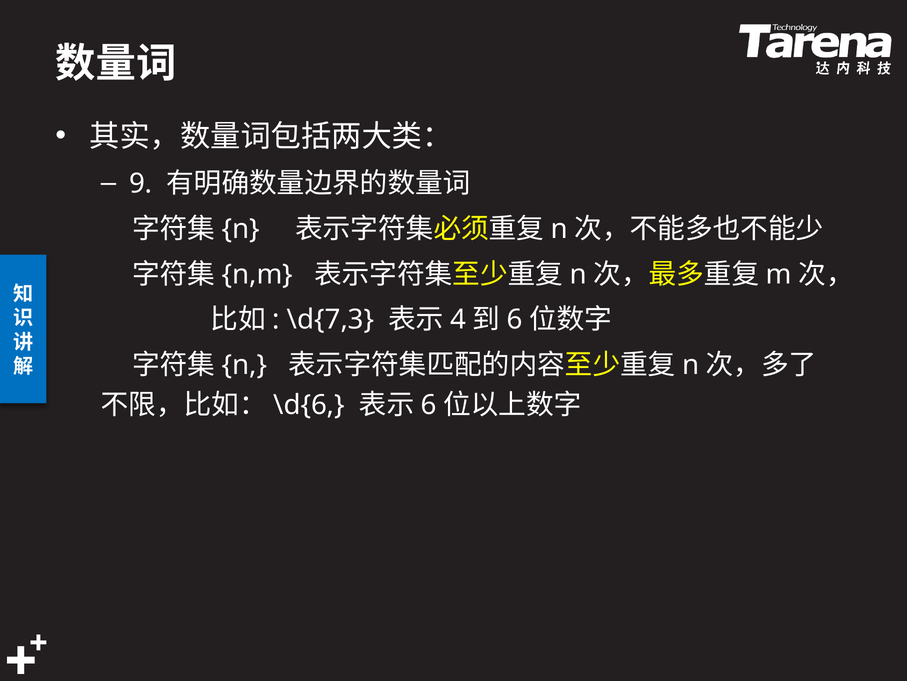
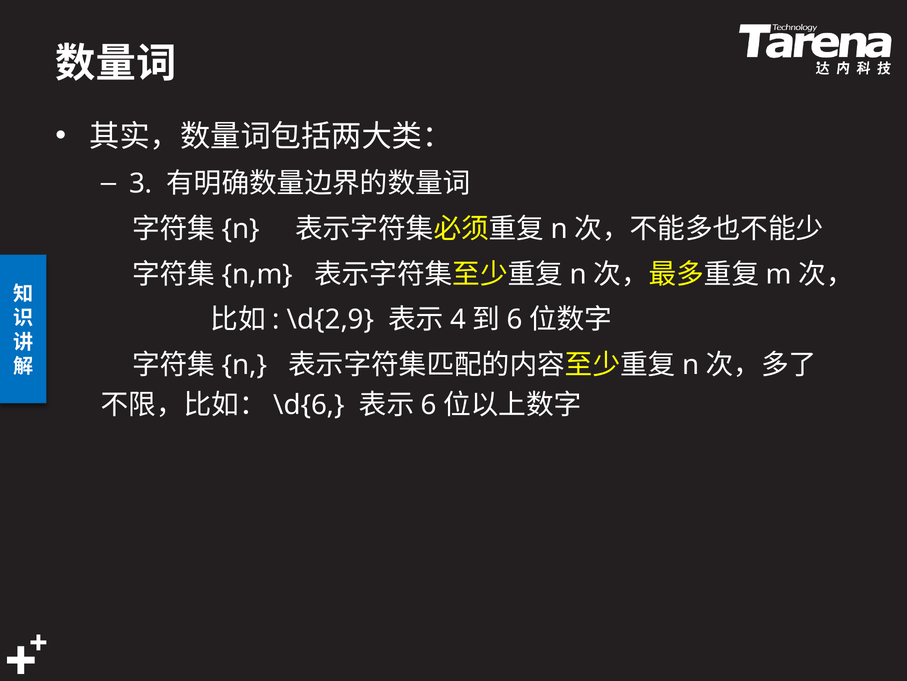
9: 9 -> 3
\d{7,3: \d{7,3 -> \d{2,9
